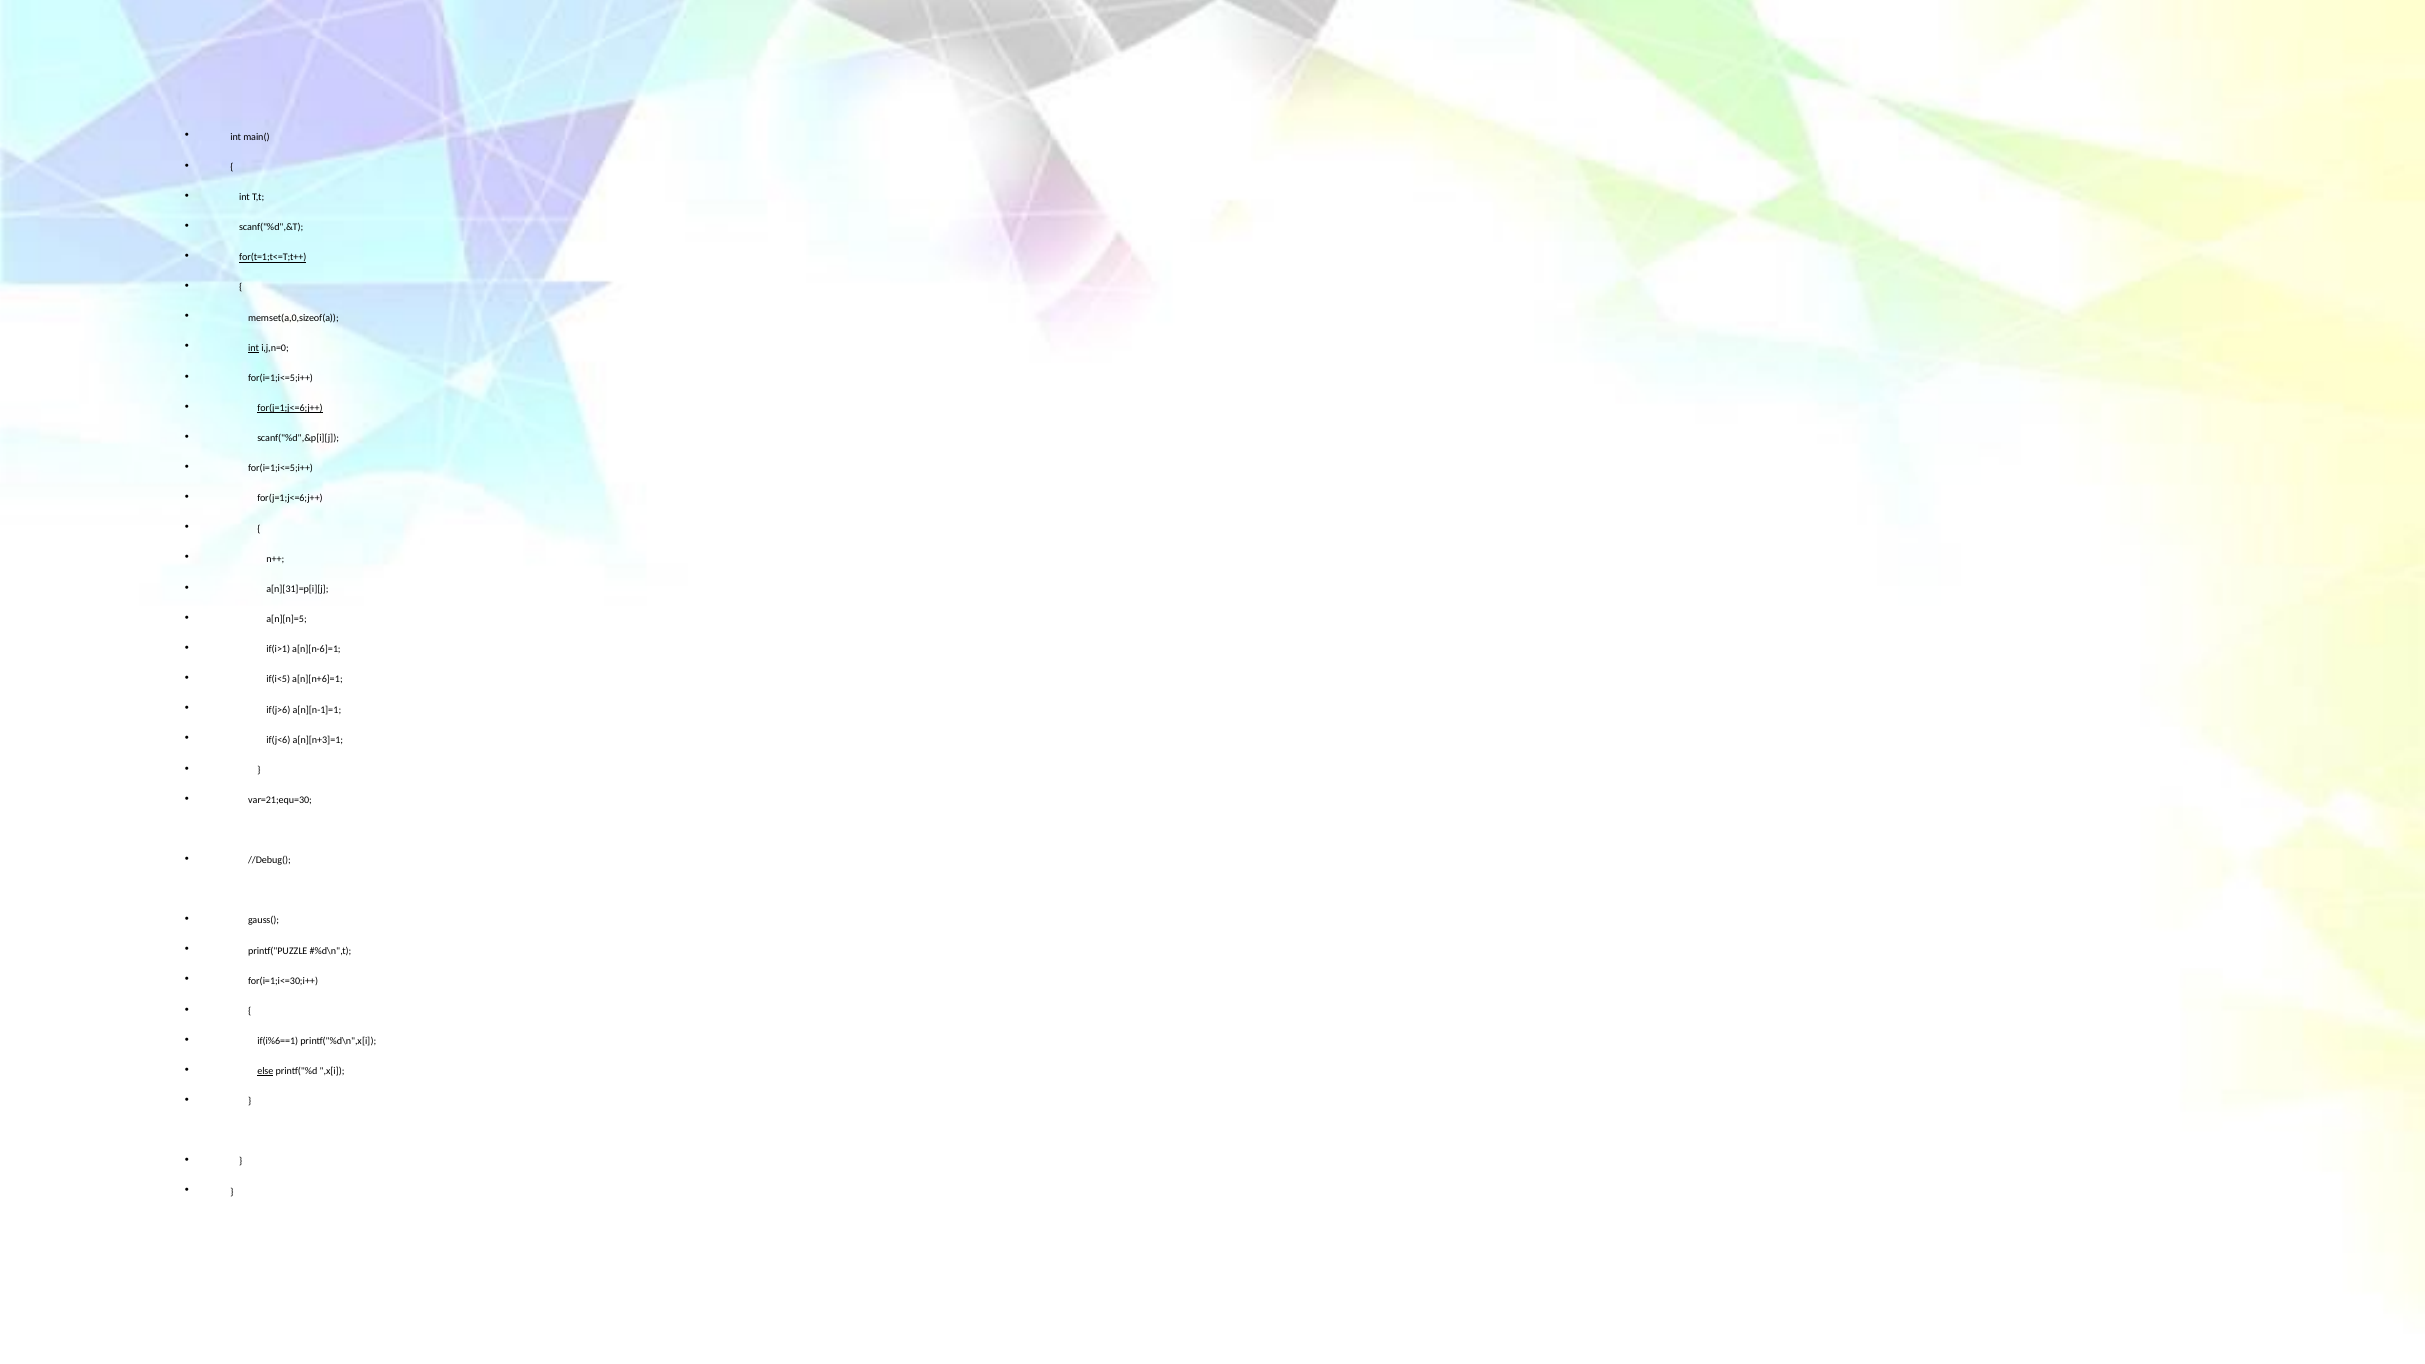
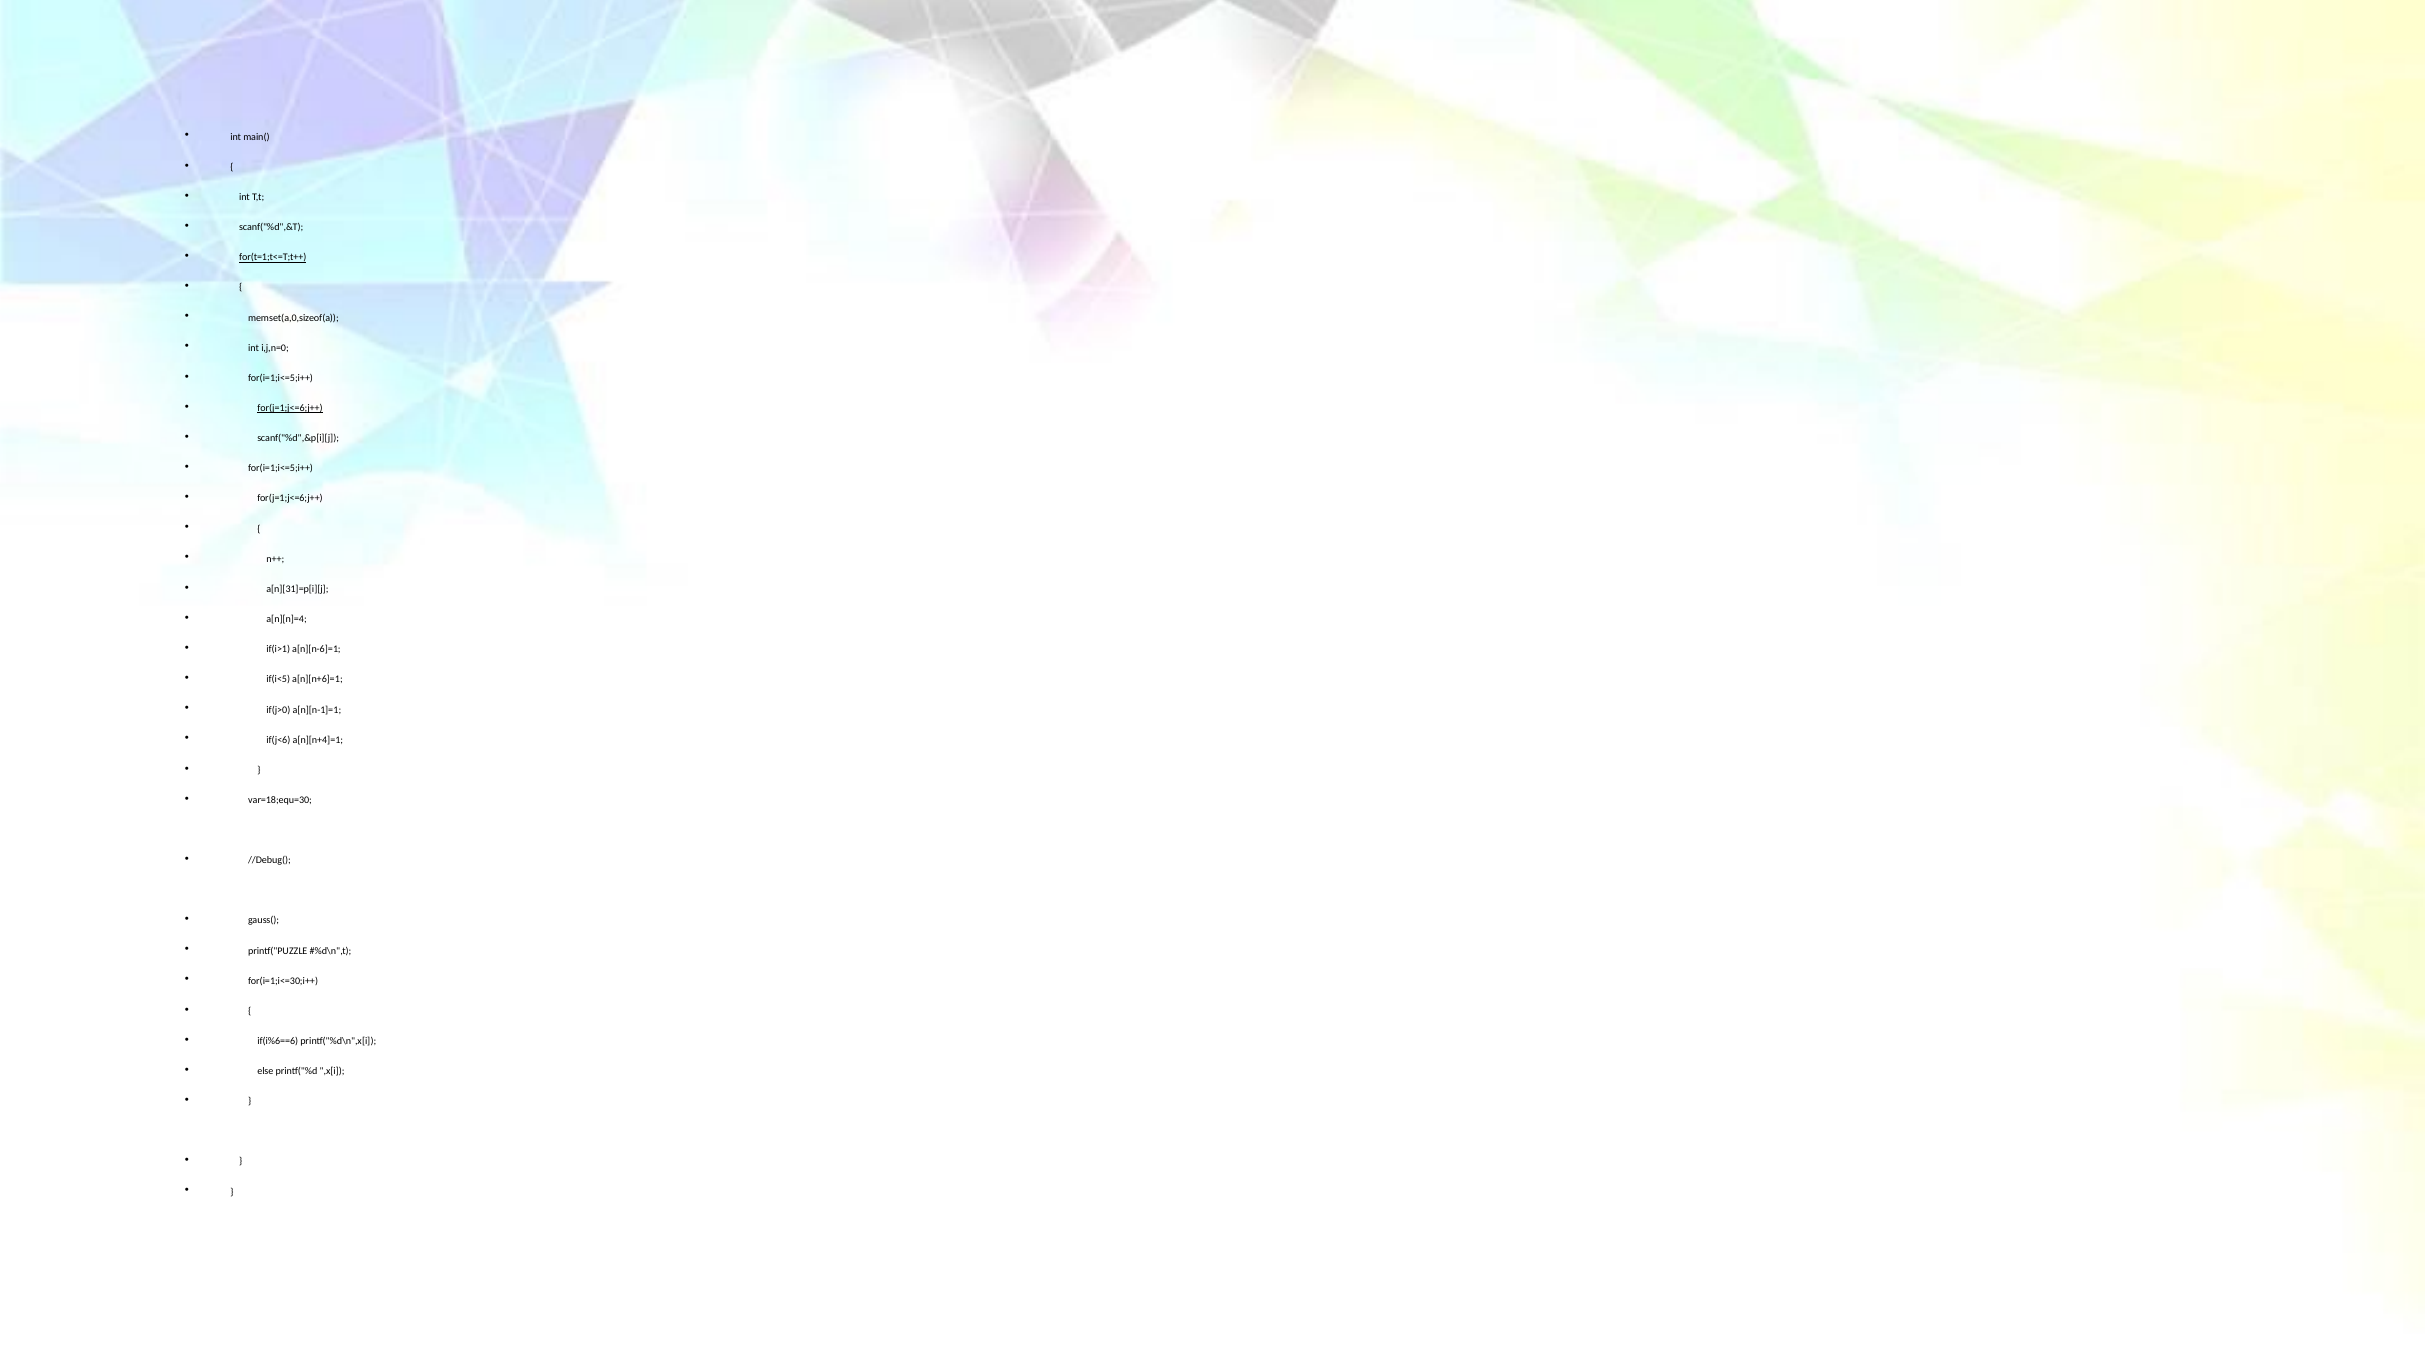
int at (254, 348) underline: present -> none
a[n][n]=5: a[n][n]=5 -> a[n][n]=4
if(j>6: if(j>6 -> if(j>0
a[n][n+3]=1: a[n][n+3]=1 -> a[n][n+4]=1
var=21;equ=30: var=21;equ=30 -> var=18;equ=30
if(i%6==1: if(i%6==1 -> if(i%6==6
else underline: present -> none
